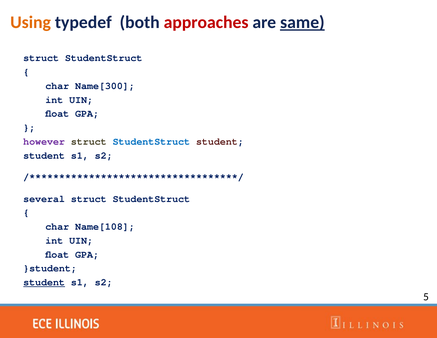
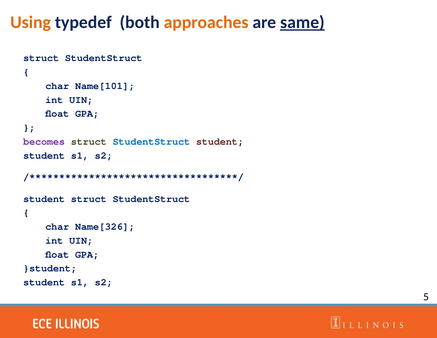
approaches colour: red -> orange
Name[300: Name[300 -> Name[101
however: however -> becomes
several at (44, 199): several -> student
Name[108: Name[108 -> Name[326
student at (44, 282) underline: present -> none
